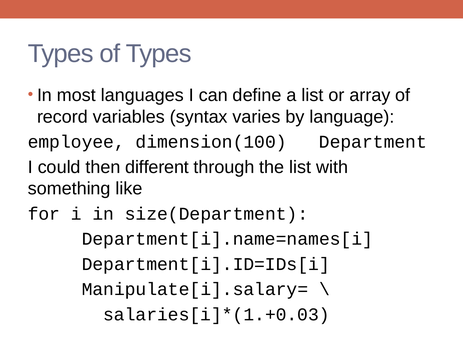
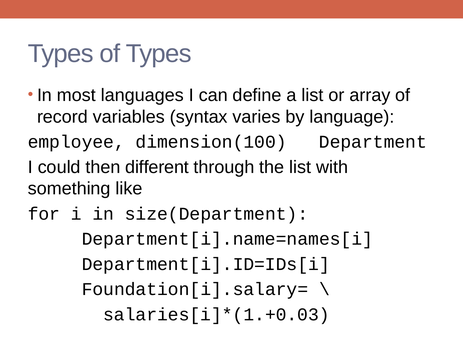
Manipulate[i].salary=: Manipulate[i].salary= -> Foundation[i].salary=
